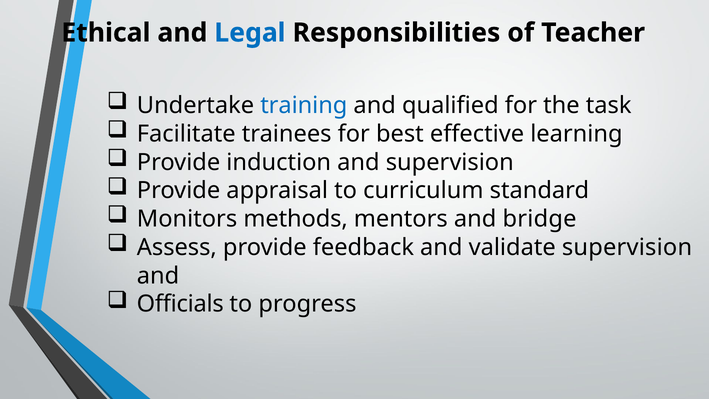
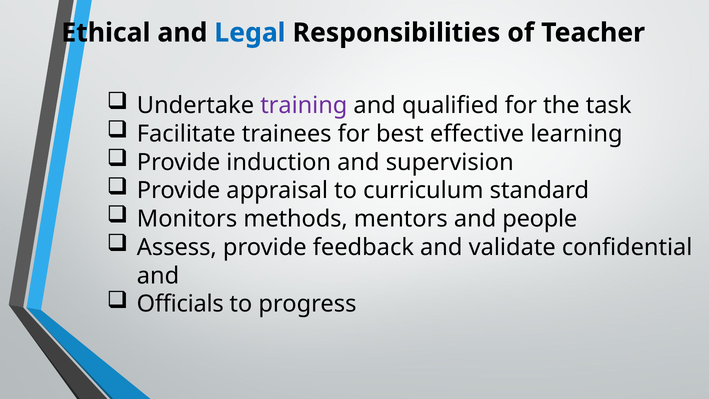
training colour: blue -> purple
bridge: bridge -> people
validate supervision: supervision -> confidential
